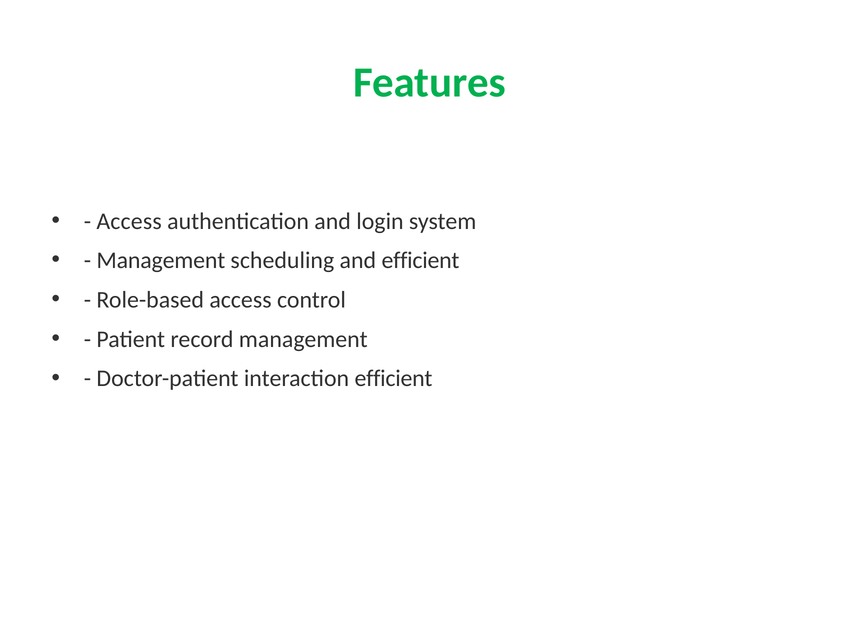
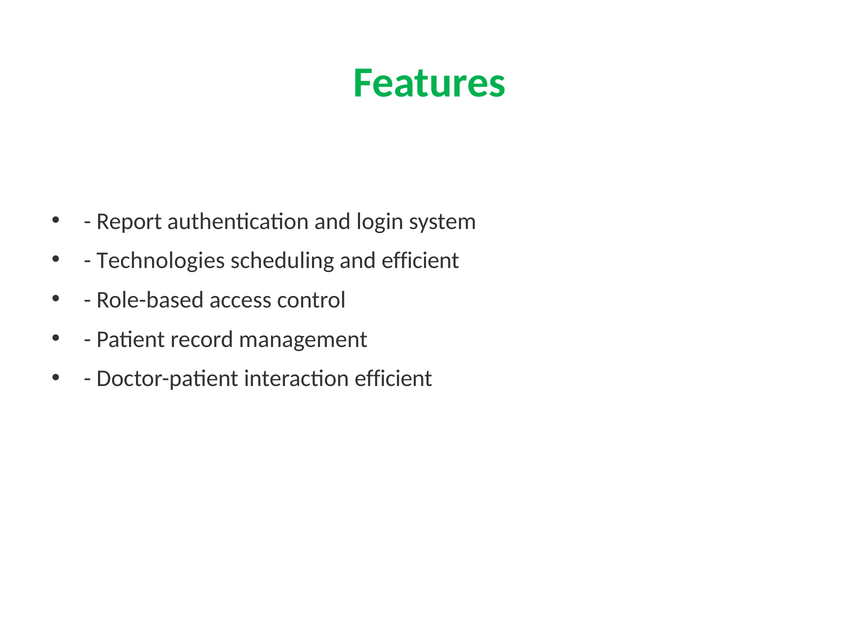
Access at (129, 221): Access -> Report
Management at (161, 261): Management -> Technologies
